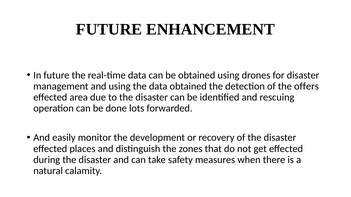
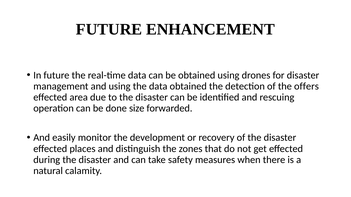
lots: lots -> size
